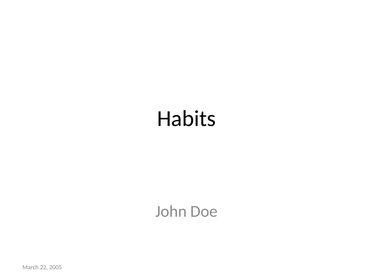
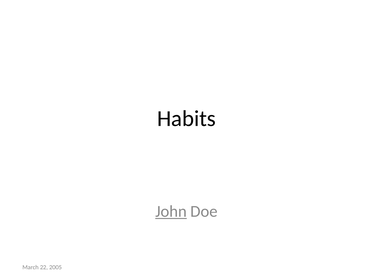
John underline: none -> present
